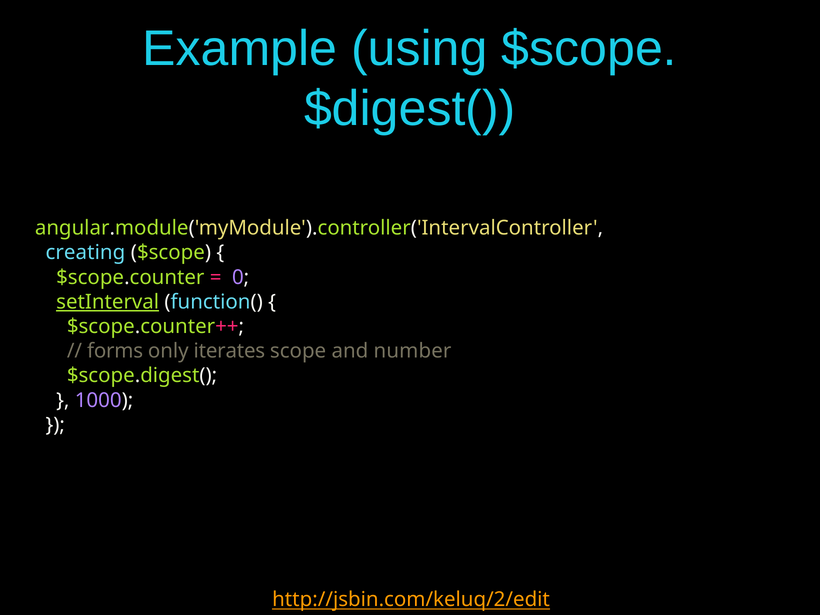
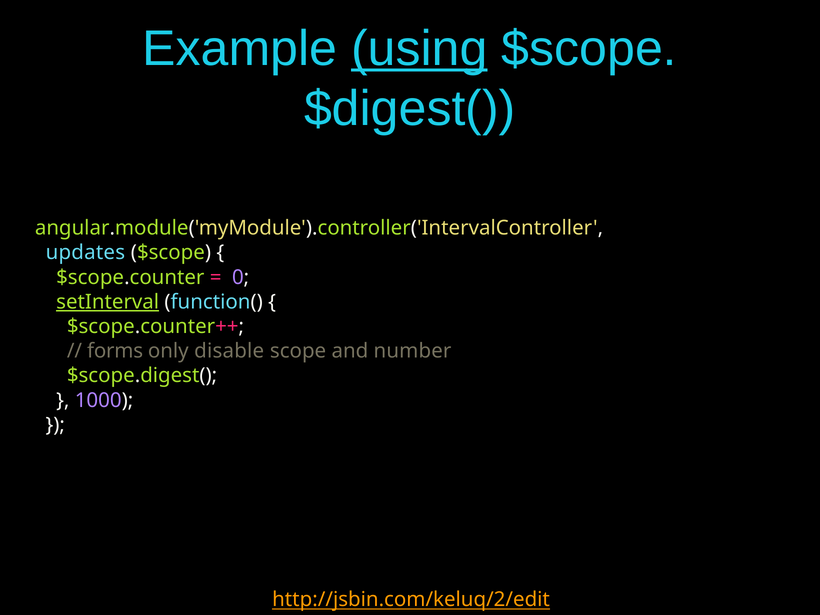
using underline: none -> present
creating: creating -> updates
iterates: iterates -> disable
